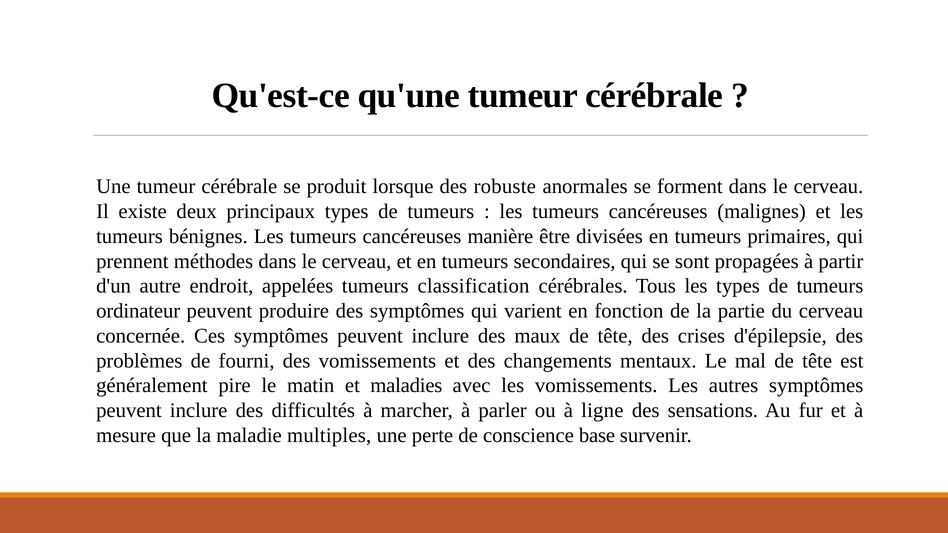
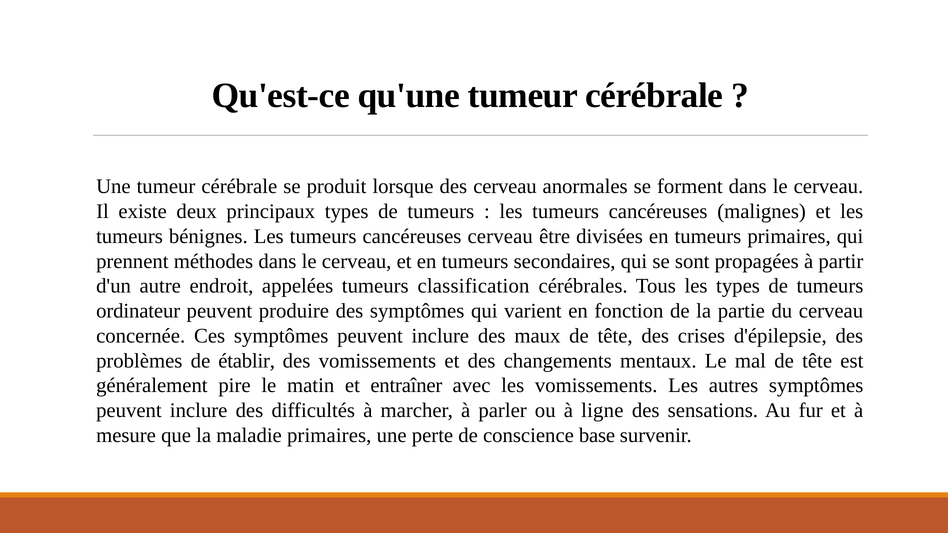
des robuste: robuste -> cerveau
cancéreuses manière: manière -> cerveau
fourni: fourni -> établir
maladies: maladies -> entraîner
maladie multiples: multiples -> primaires
